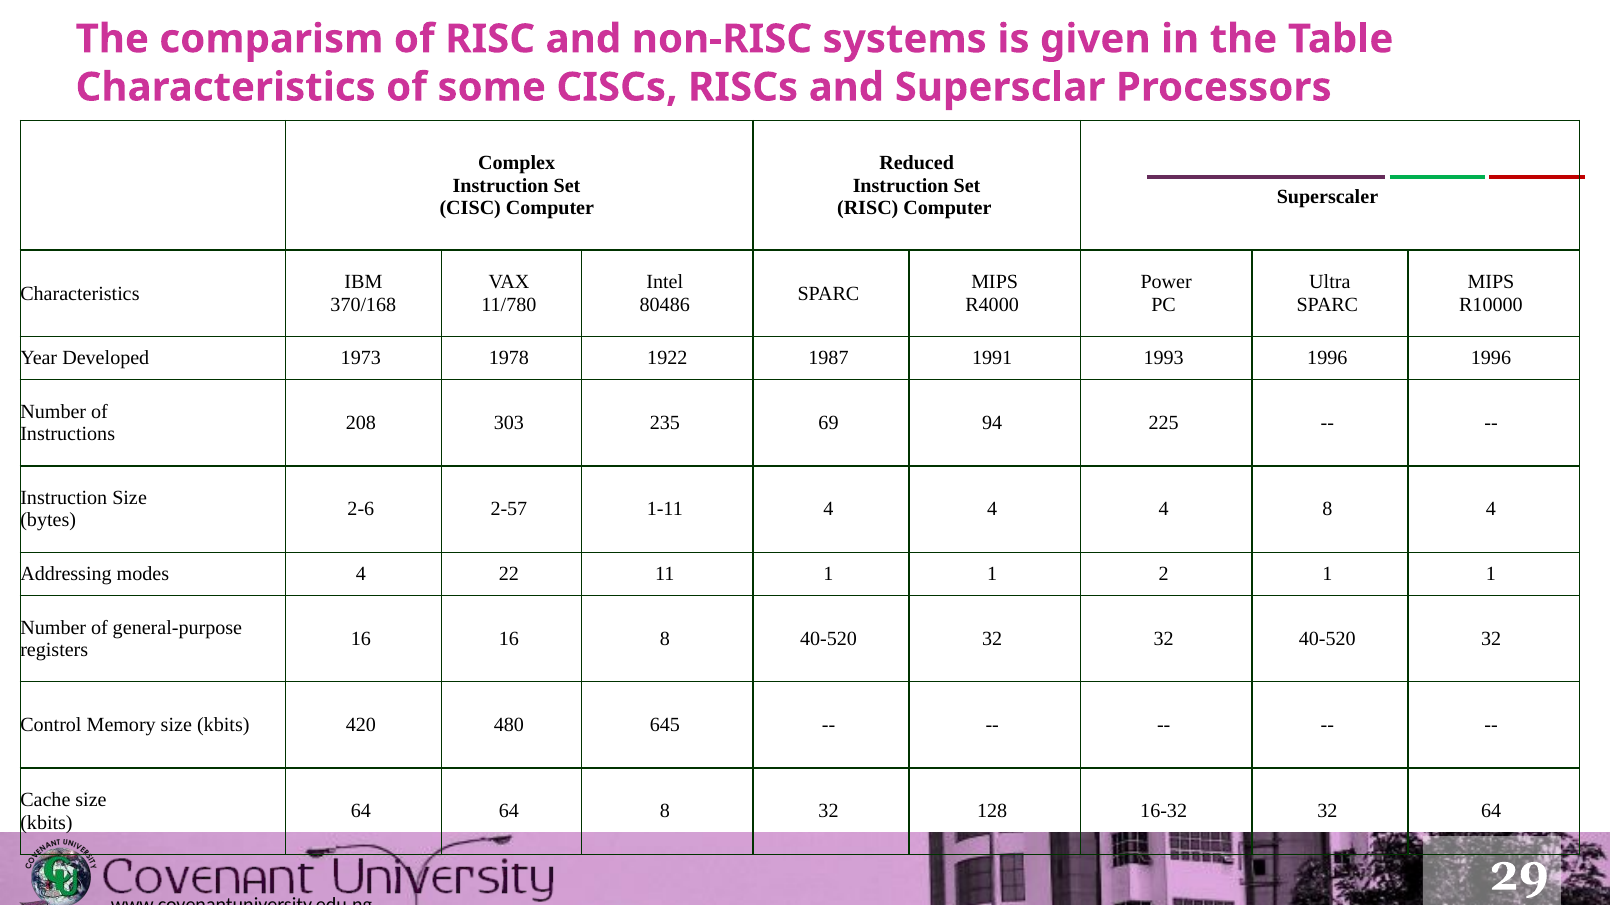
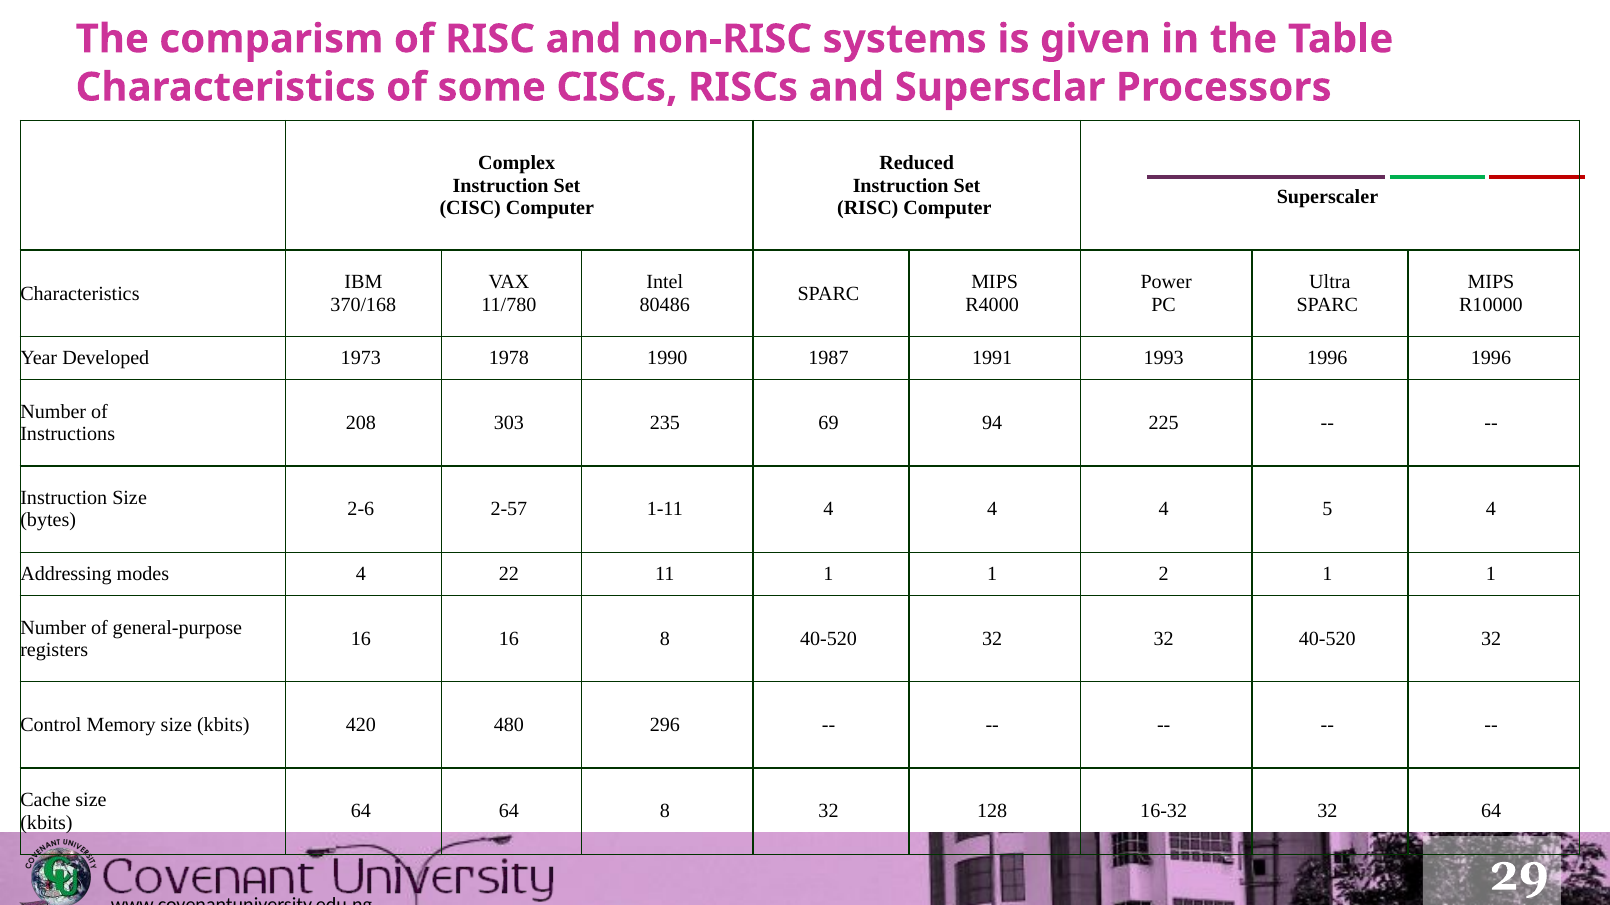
1922: 1922 -> 1990
4 8: 8 -> 5
645: 645 -> 296
